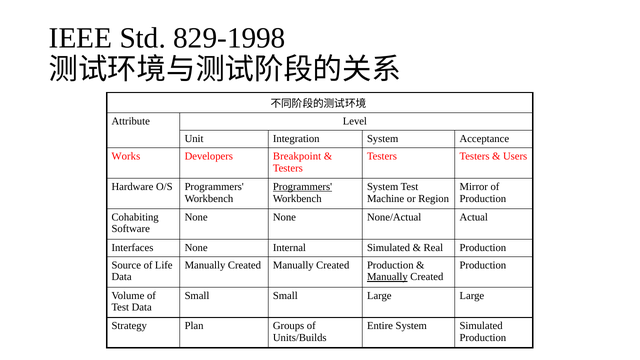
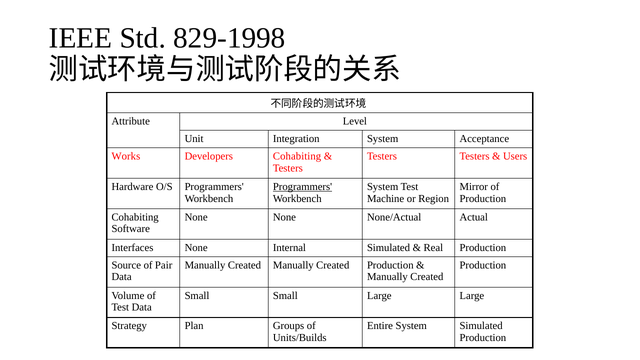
Developers Breakpoint: Breakpoint -> Cohabiting
Life: Life -> Pair
Manually at (387, 277) underline: present -> none
